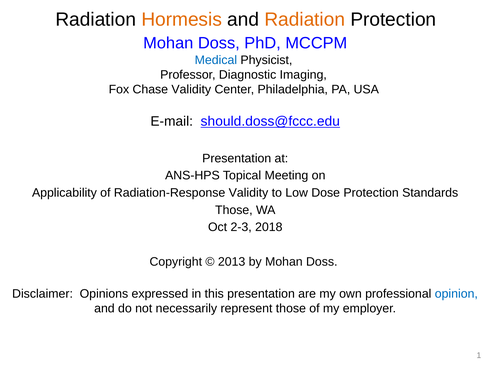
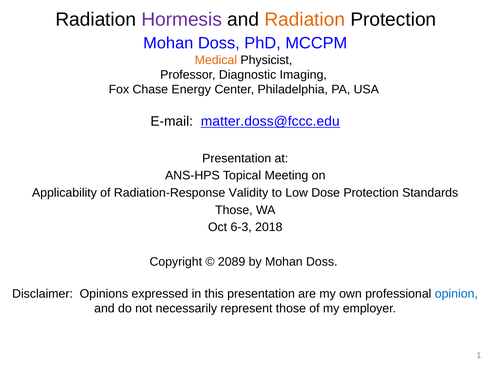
Hormesis colour: orange -> purple
Medical colour: blue -> orange
Chase Validity: Validity -> Energy
should.doss@fccc.edu: should.doss@fccc.edu -> matter.doss@fccc.edu
2-3: 2-3 -> 6-3
2013: 2013 -> 2089
